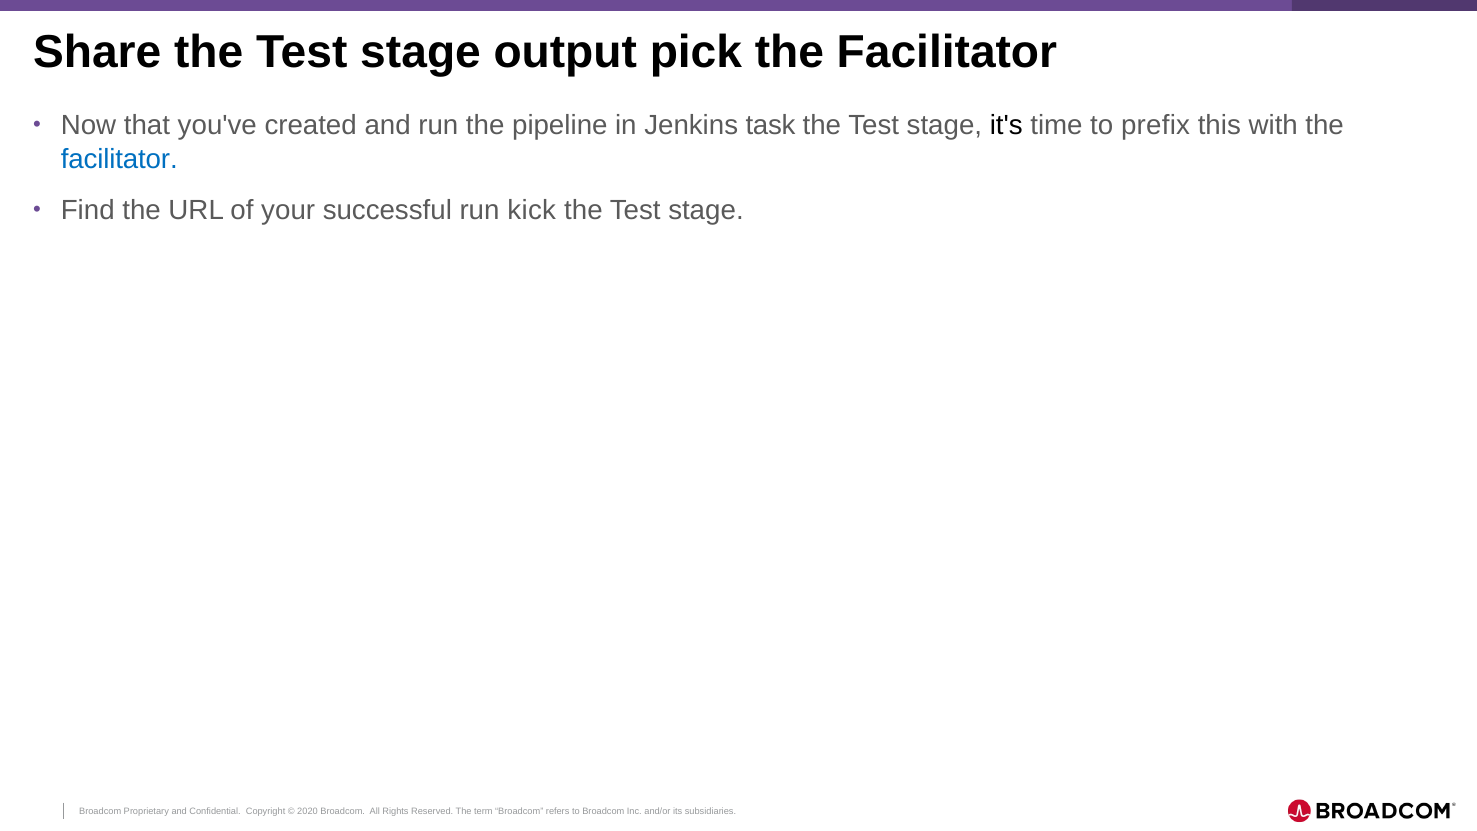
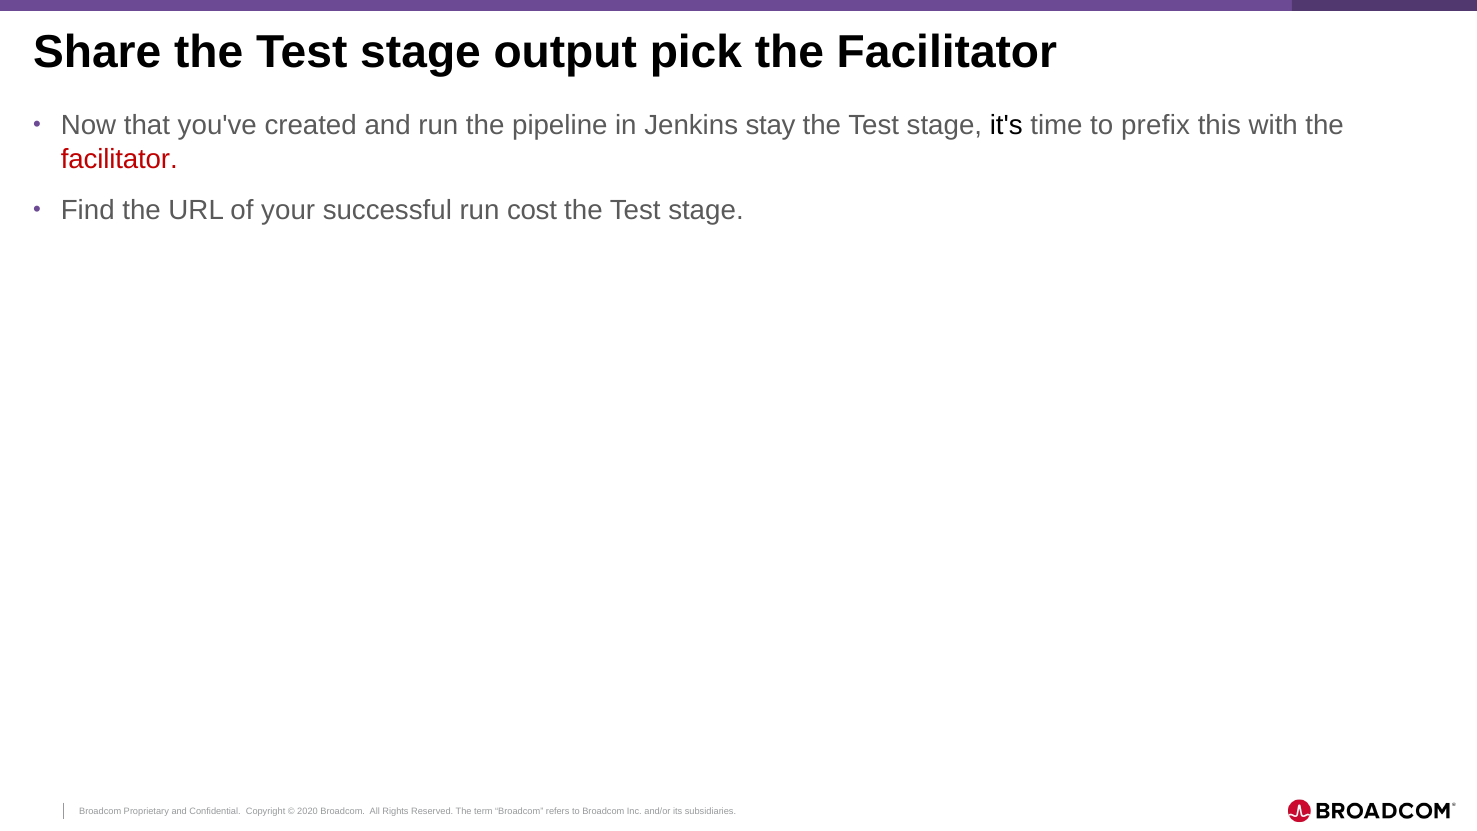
task: task -> stay
facilitator at (119, 159) colour: blue -> red
kick: kick -> cost
